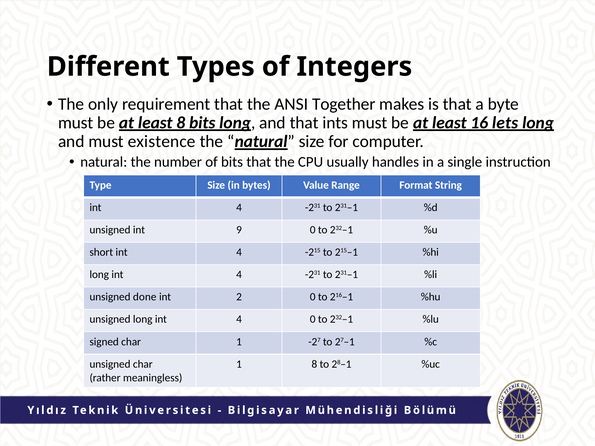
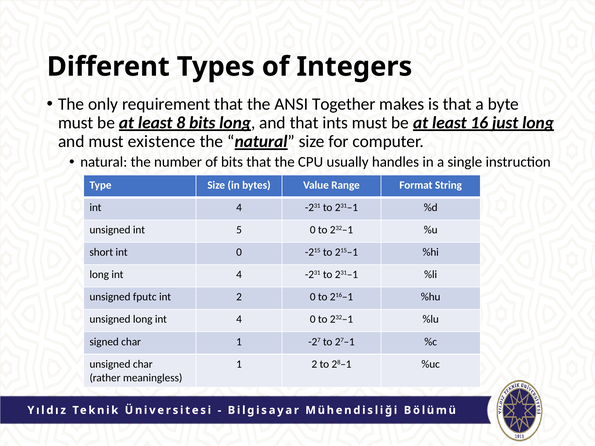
lets: lets -> just
9: 9 -> 5
short int 4: 4 -> 0
done: done -> fputc
1 8: 8 -> 2
